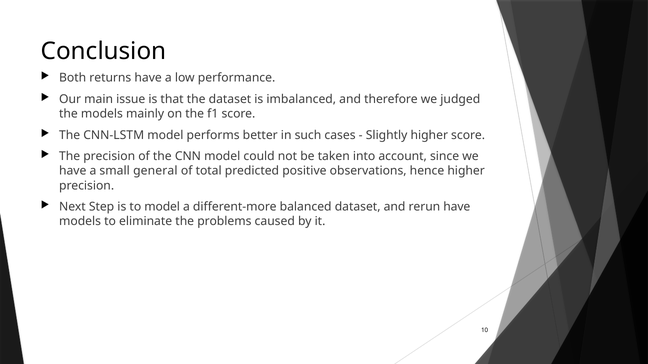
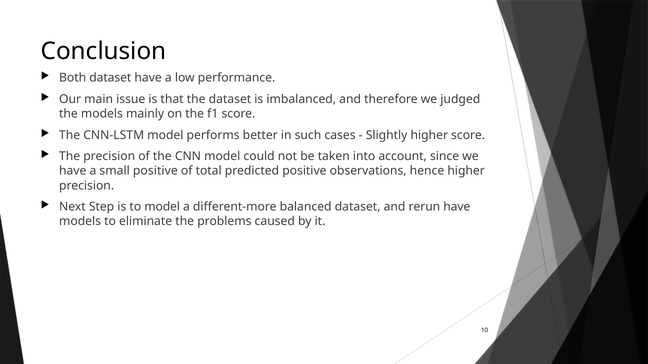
Both returns: returns -> dataset
small general: general -> positive
